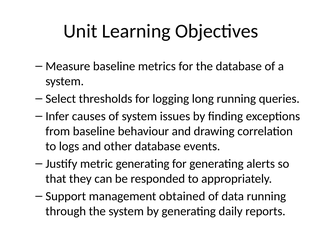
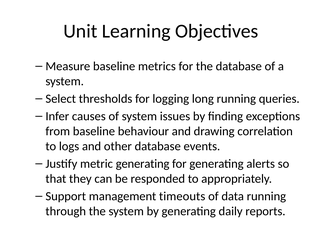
obtained: obtained -> timeouts
